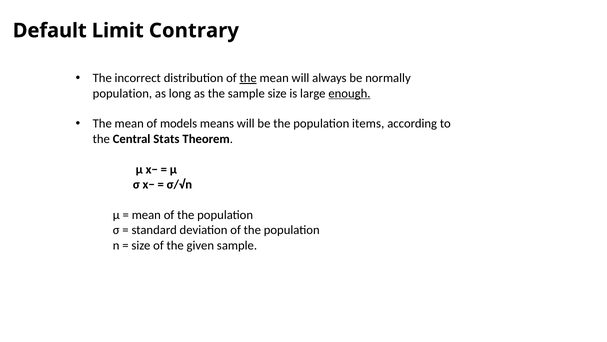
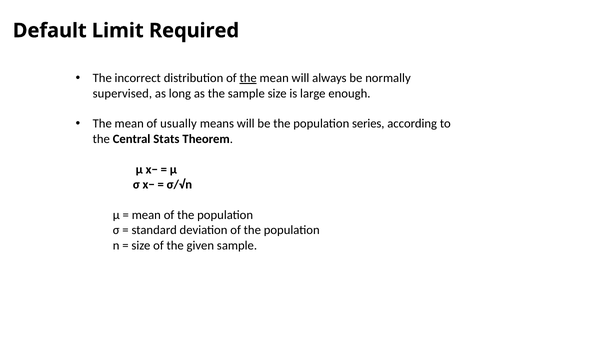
Contrary: Contrary -> Required
population at (122, 93): population -> supervised
enough underline: present -> none
models: models -> usually
items: items -> series
